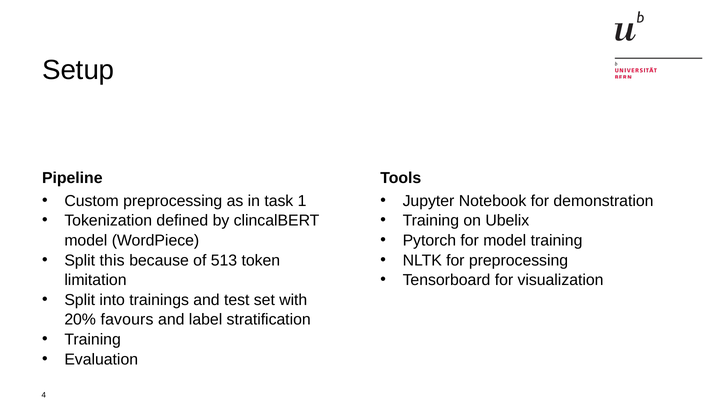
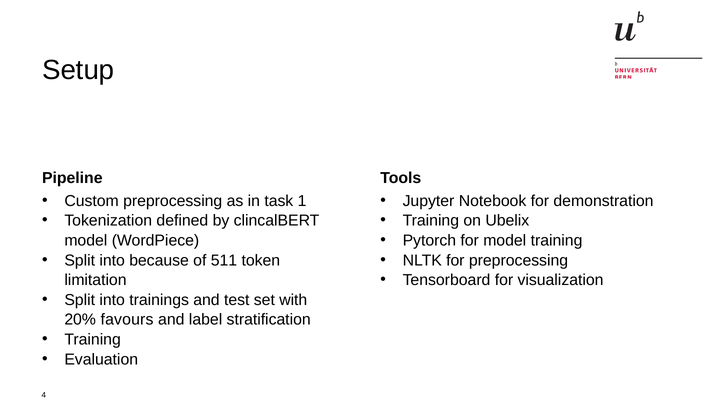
this at (112, 260): this -> into
513: 513 -> 511
